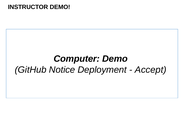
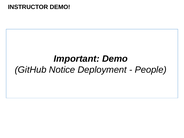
Computer: Computer -> Important
Accept: Accept -> People
